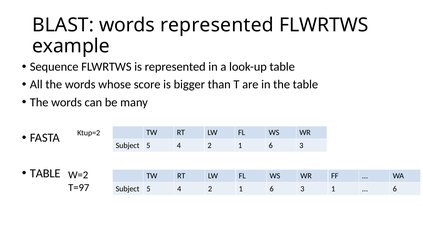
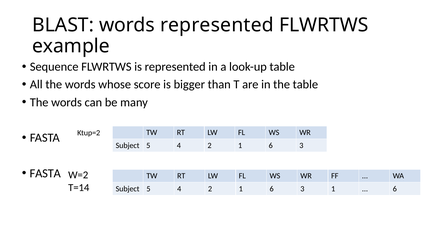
TABLE at (45, 173): TABLE -> FASTA
T=97: T=97 -> T=14
